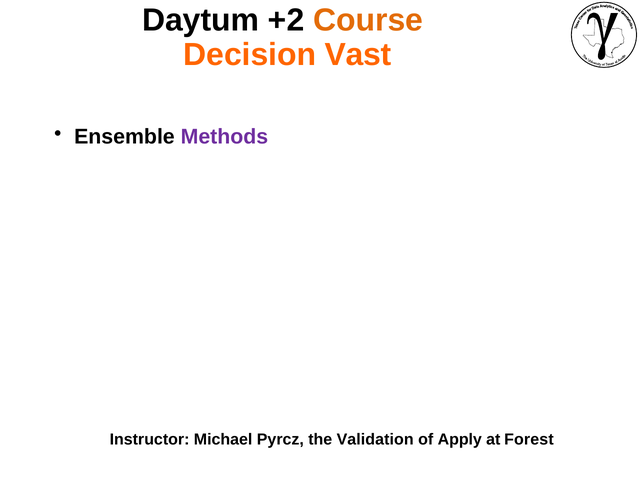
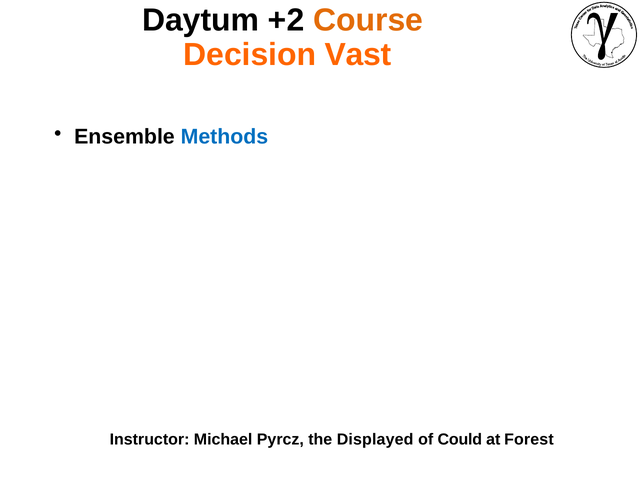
Methods colour: purple -> blue
Validation: Validation -> Displayed
Apply: Apply -> Could
